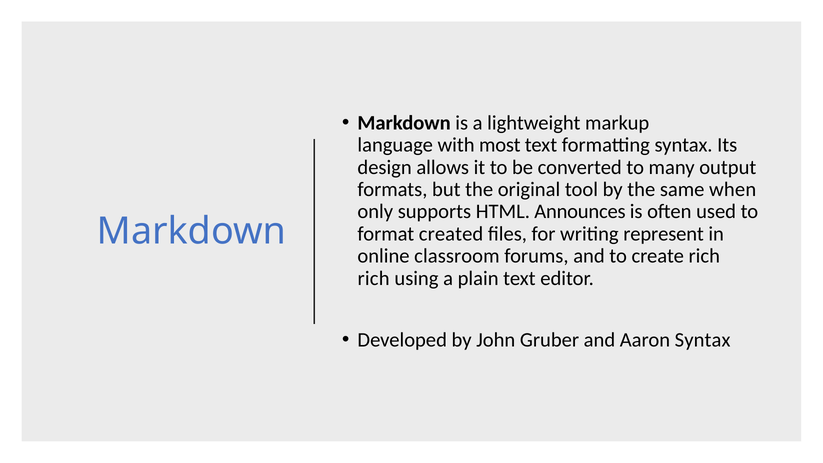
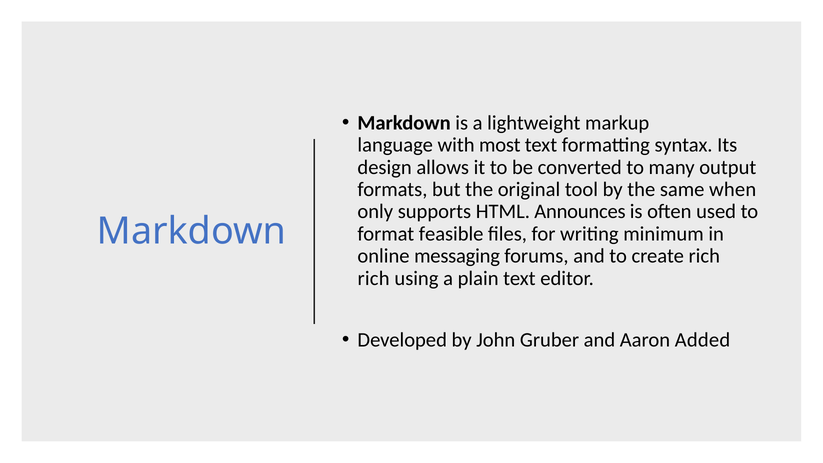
created: created -> feasible
represent: represent -> minimum
classroom: classroom -> messaging
Aaron Syntax: Syntax -> Added
